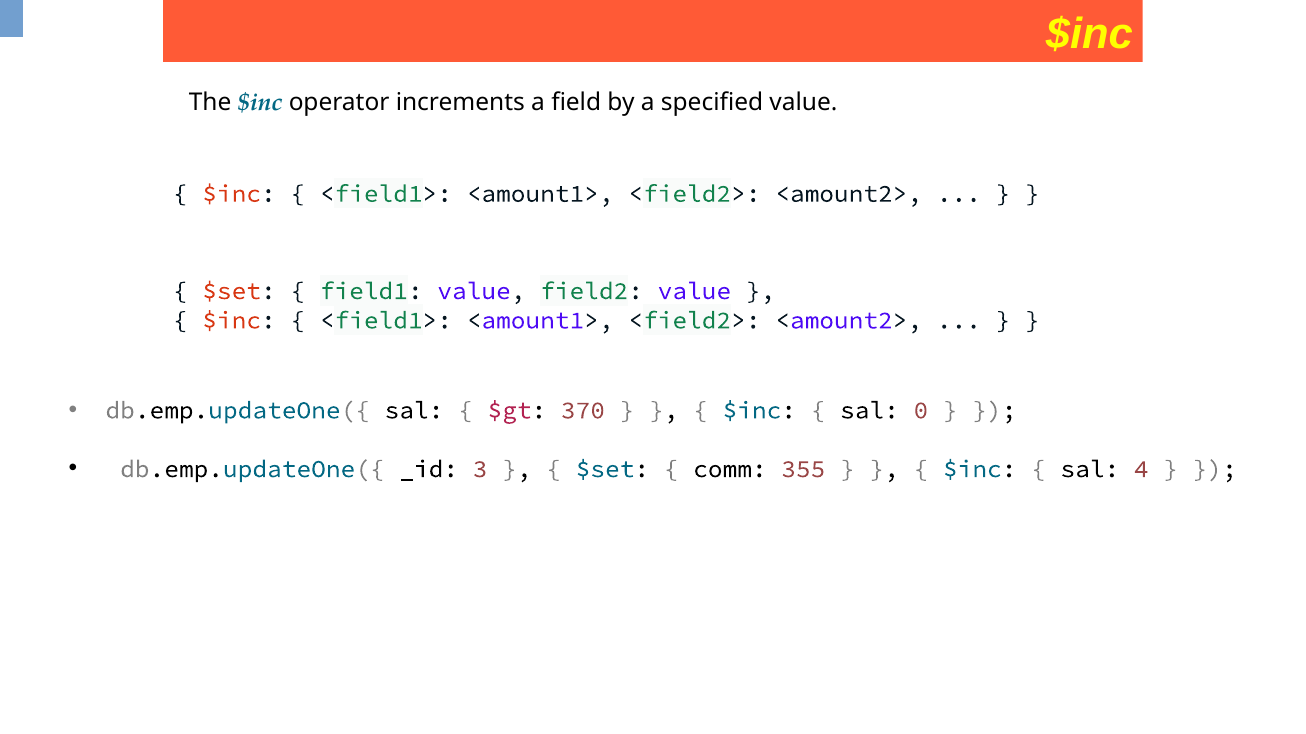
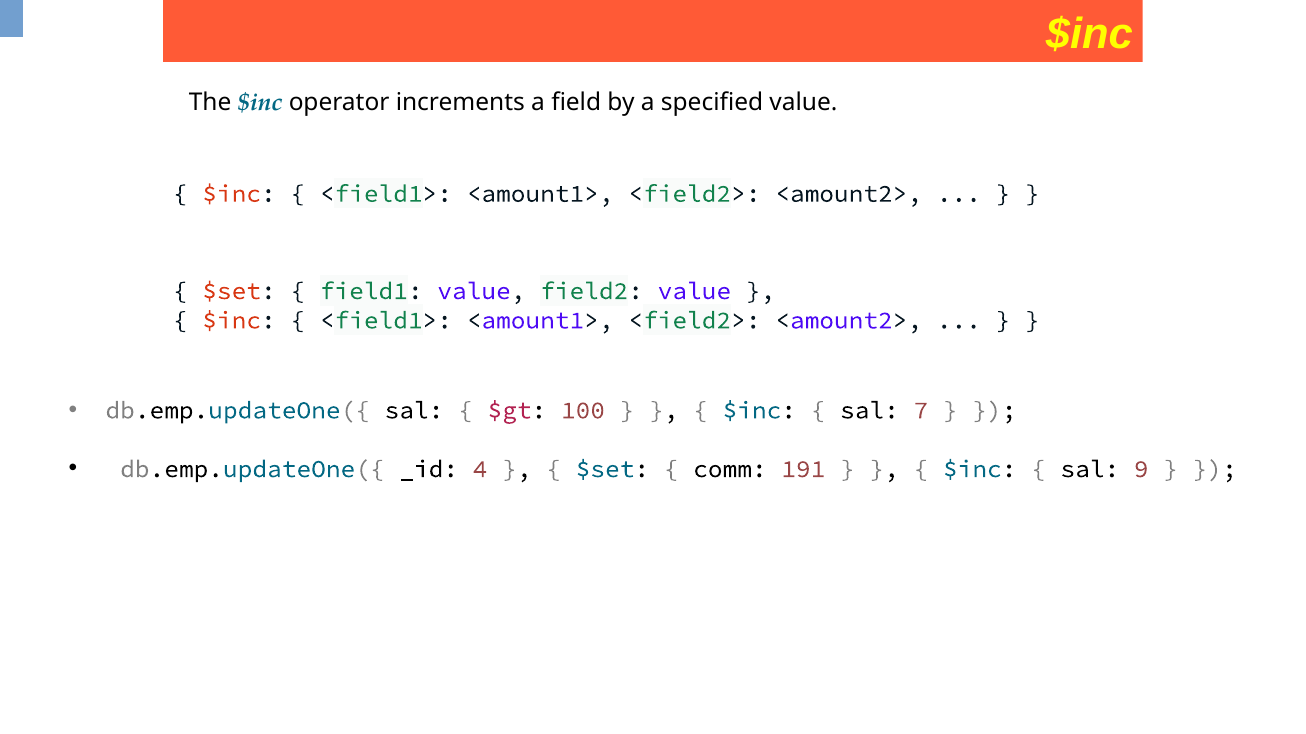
370: 370 -> 100
0: 0 -> 7
3: 3 -> 4
355: 355 -> 191
4: 4 -> 9
